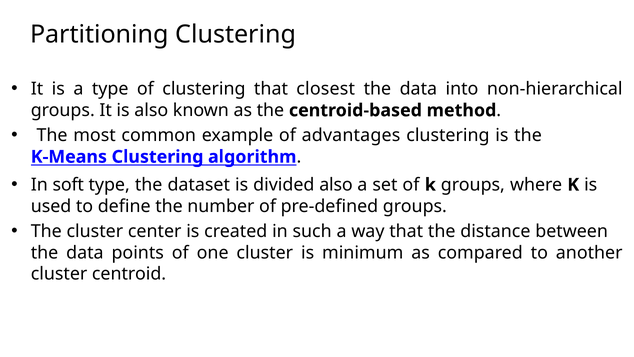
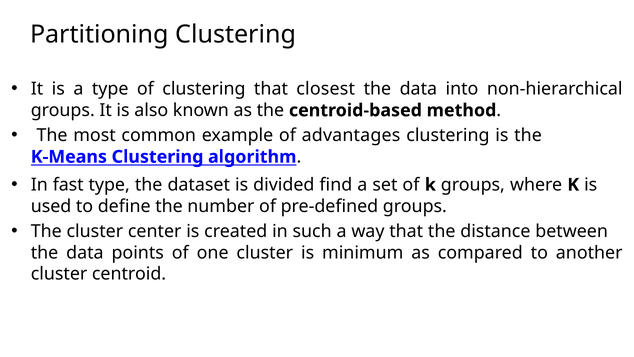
soft: soft -> fast
divided also: also -> find
